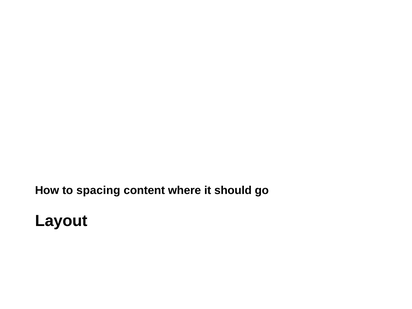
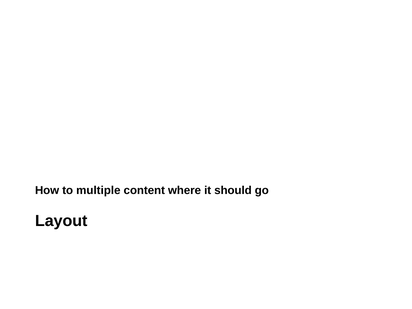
spacing: spacing -> multiple
